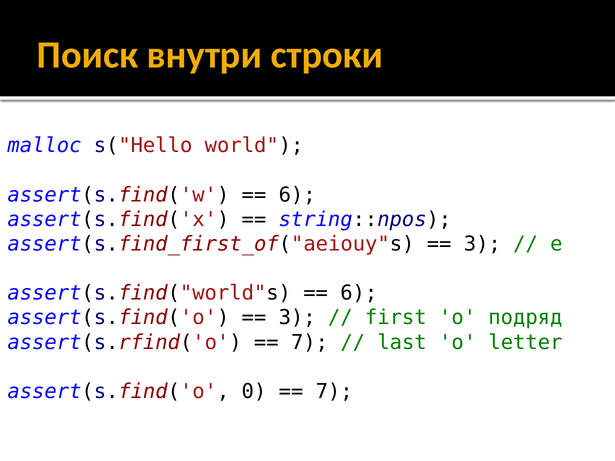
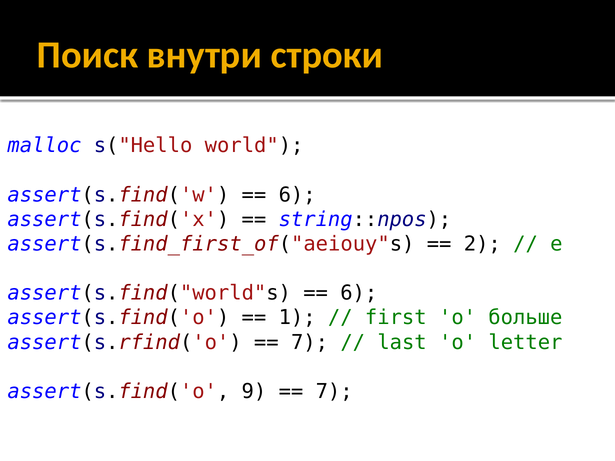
3 at (482, 244): 3 -> 2
3 at (297, 318): 3 -> 1
подряд: подряд -> больше
0: 0 -> 9
